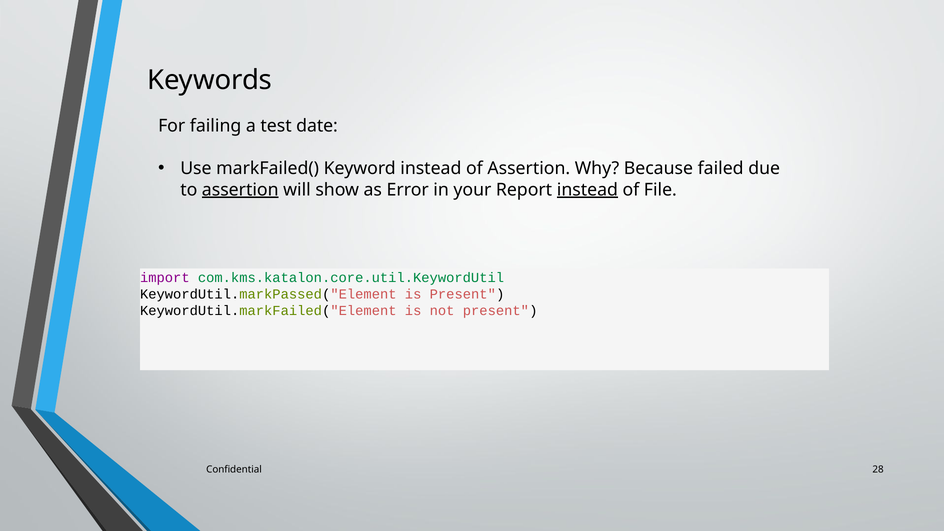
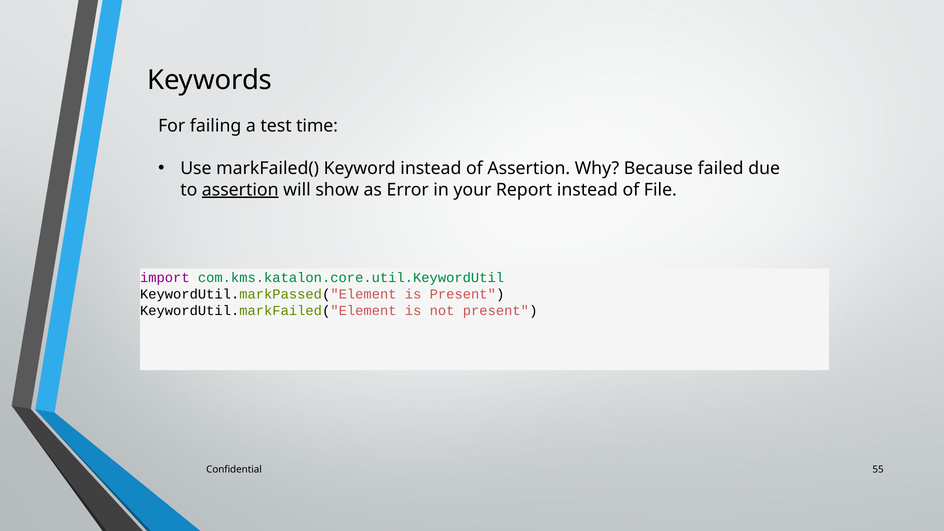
date: date -> time
instead at (587, 190) underline: present -> none
28: 28 -> 55
